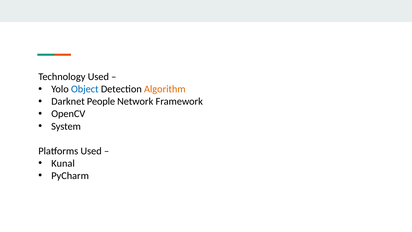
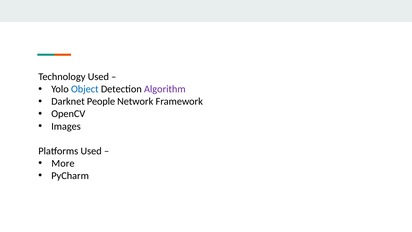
Algorithm colour: orange -> purple
System: System -> Images
Kunal: Kunal -> More
